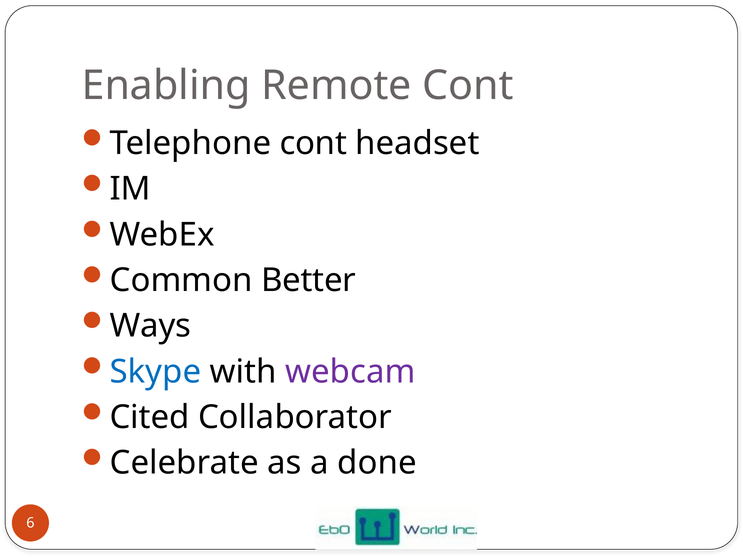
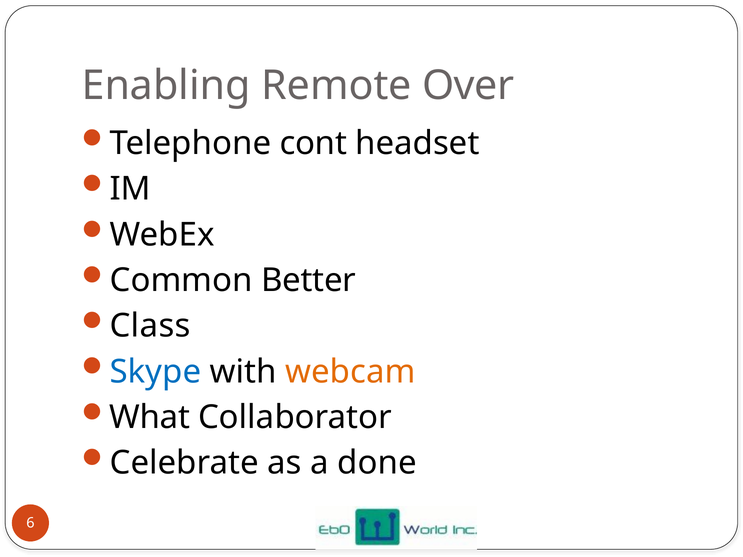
Remote Cont: Cont -> Over
Ways: Ways -> Class
webcam colour: purple -> orange
Cited: Cited -> What
